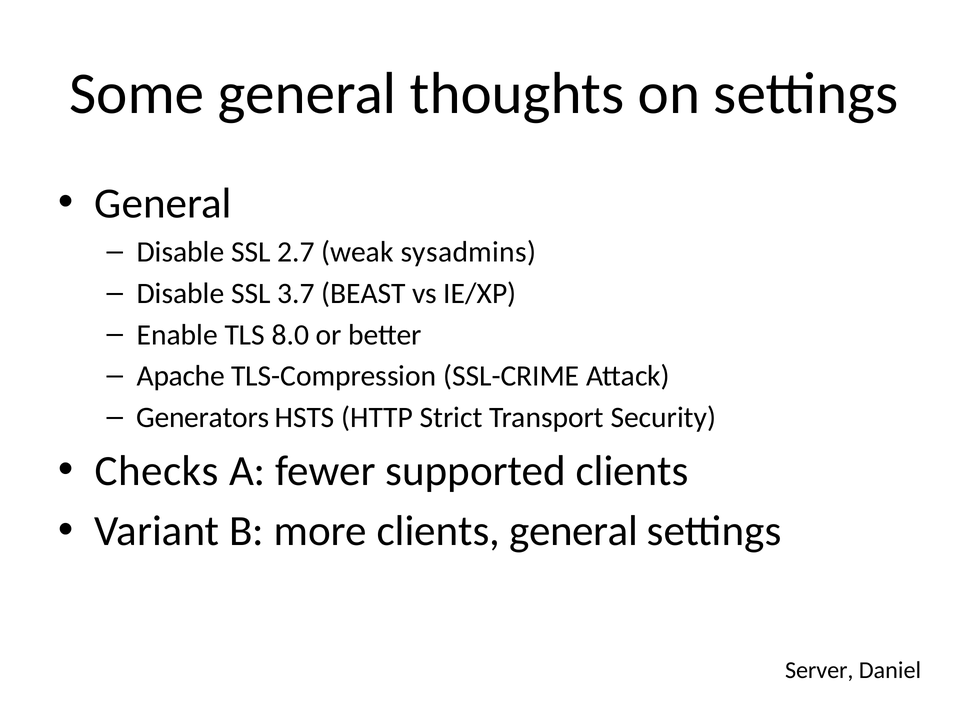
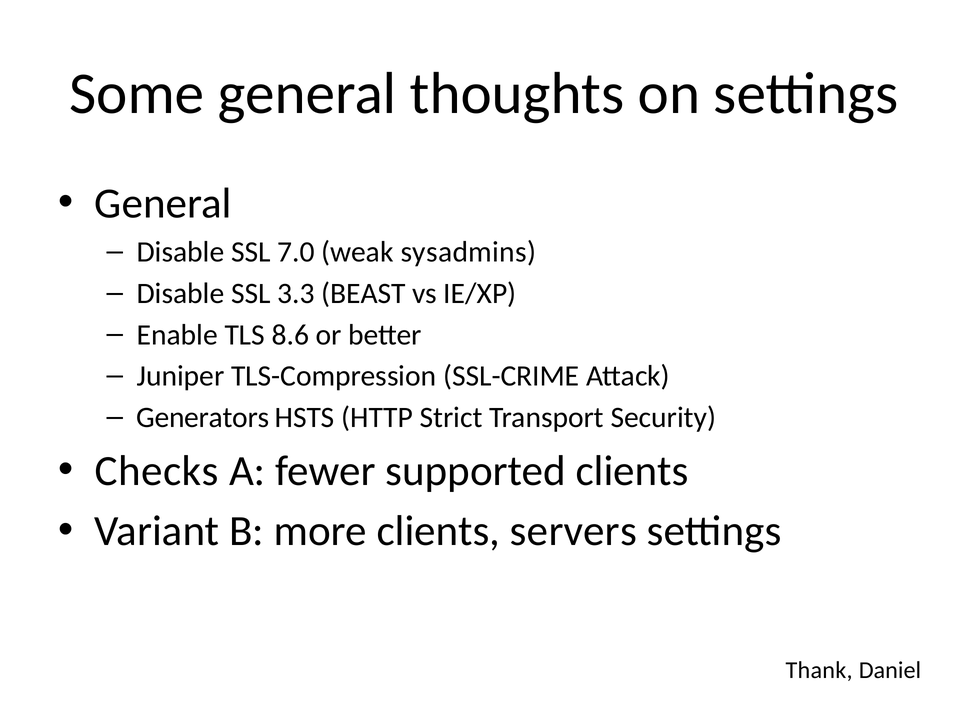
2.7: 2.7 -> 7.0
3.7: 3.7 -> 3.3
8.0: 8.0 -> 8.6
Apache: Apache -> Juniper
clients general: general -> servers
Server: Server -> Thank
